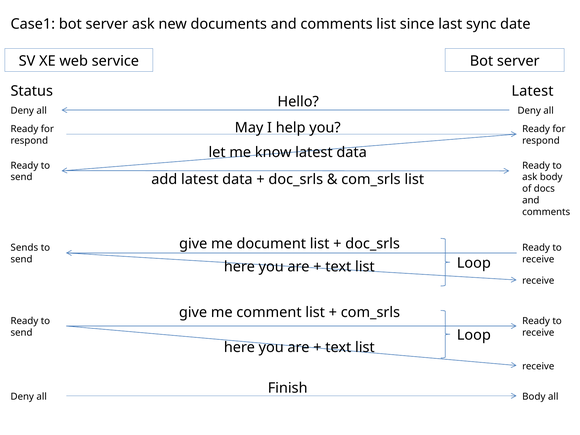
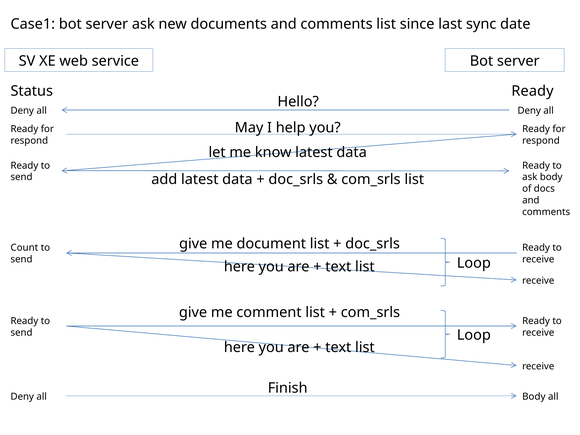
Latest at (532, 91): Latest -> Ready
Sends: Sends -> Count
